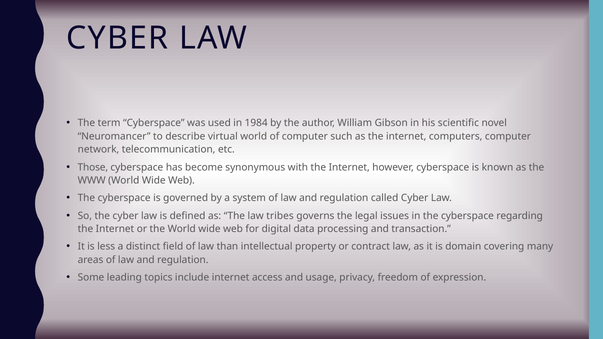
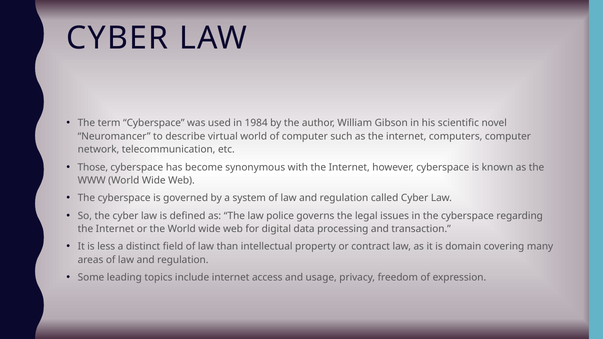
tribes: tribes -> police
